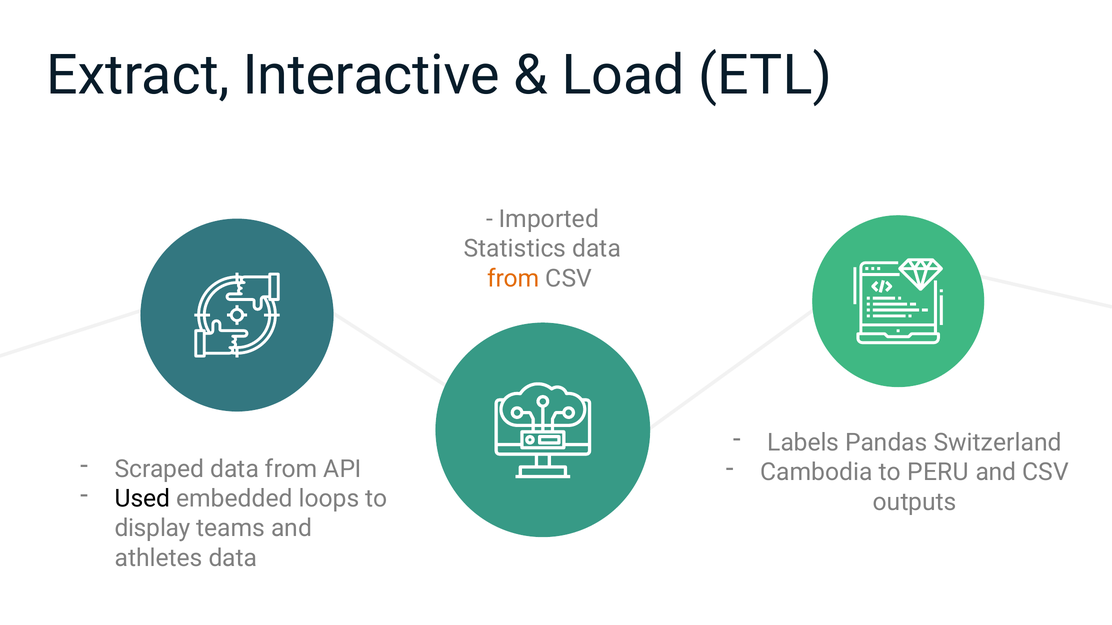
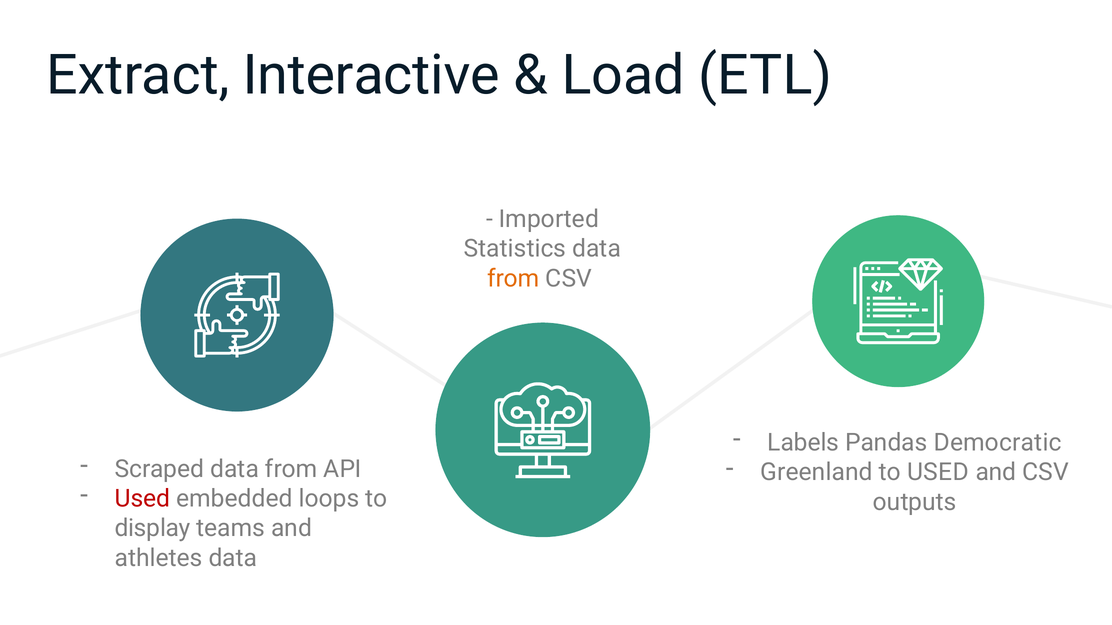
Switzerland: Switzerland -> Democratic
Cambodia: Cambodia -> Greenland
to PERU: PERU -> USED
Used at (143, 499) colour: black -> red
